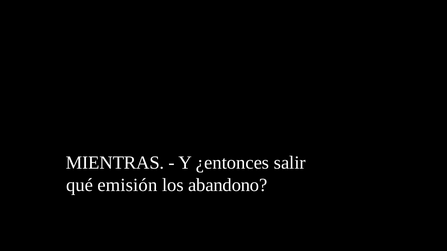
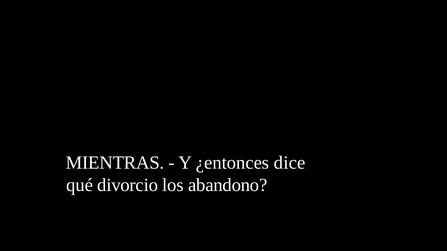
salir: salir -> dice
emisión: emisión -> divorcio
